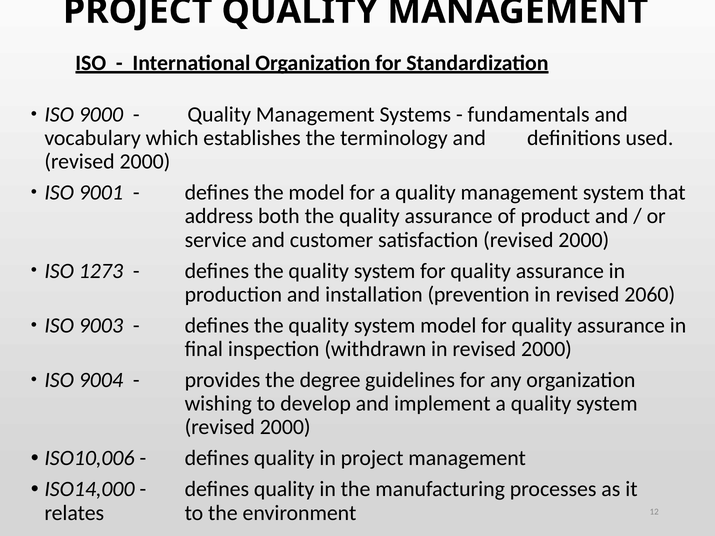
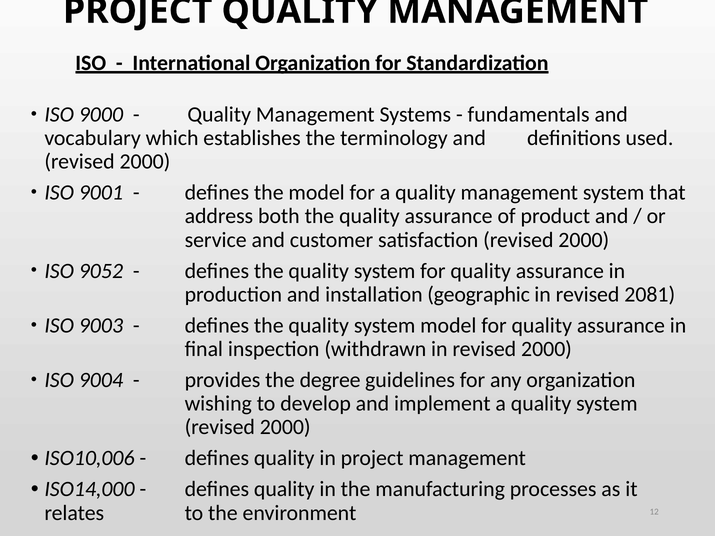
1273: 1273 -> 9052
prevention: prevention -> geographic
2060: 2060 -> 2081
